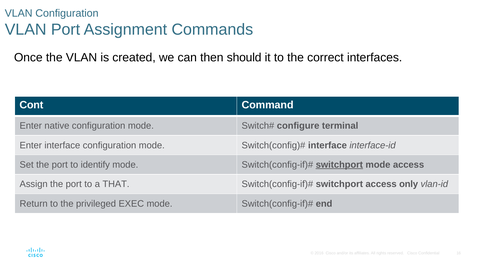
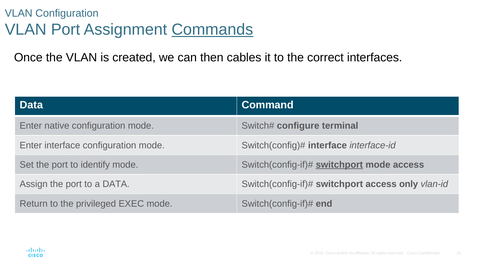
Commands underline: none -> present
should: should -> cables
Cont at (31, 105): Cont -> Data
a THAT: THAT -> DATA
